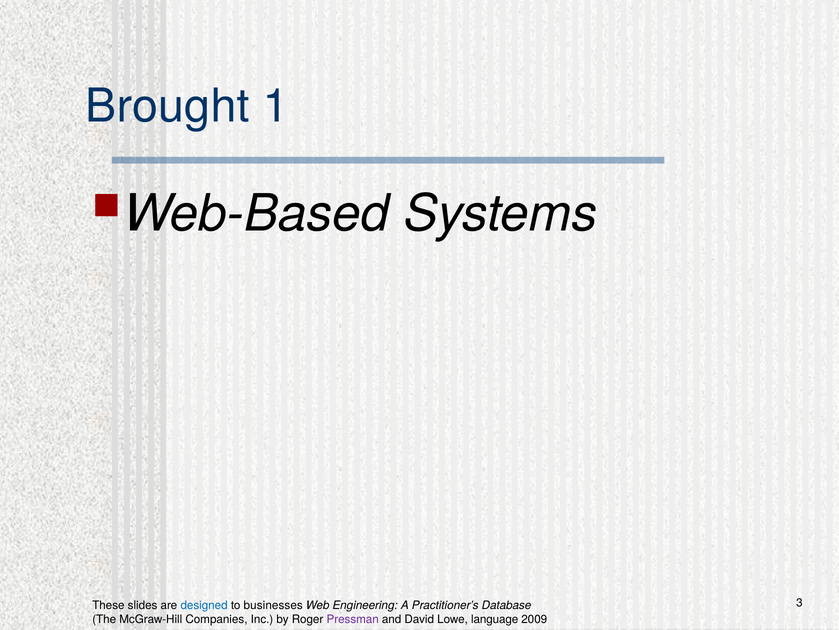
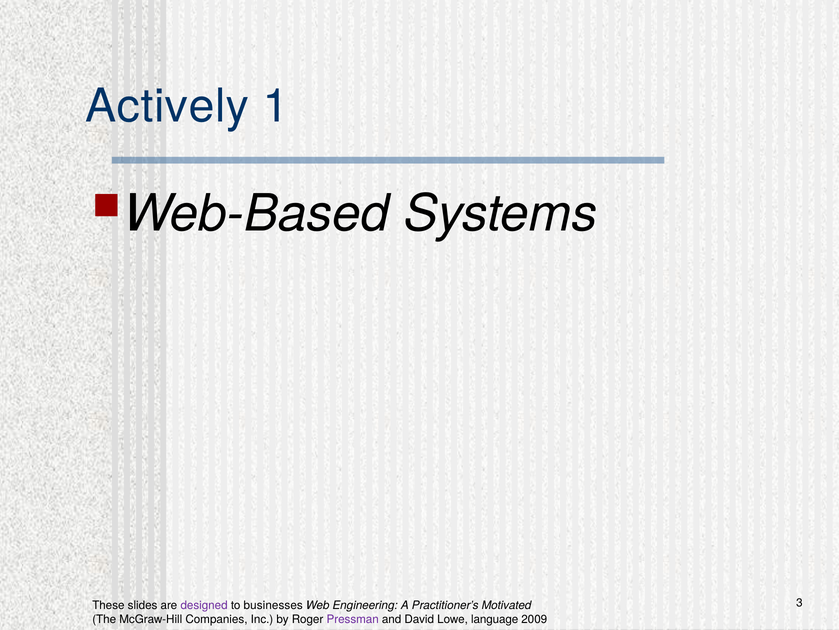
Brought: Brought -> Actively
designed colour: blue -> purple
Database: Database -> Motivated
